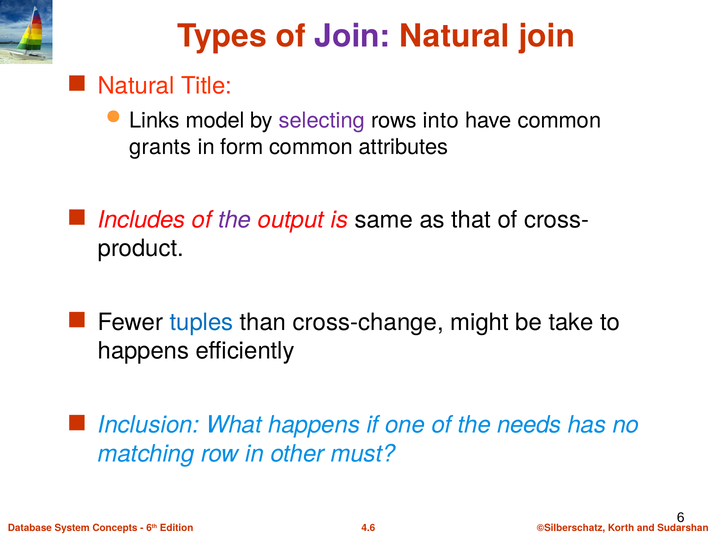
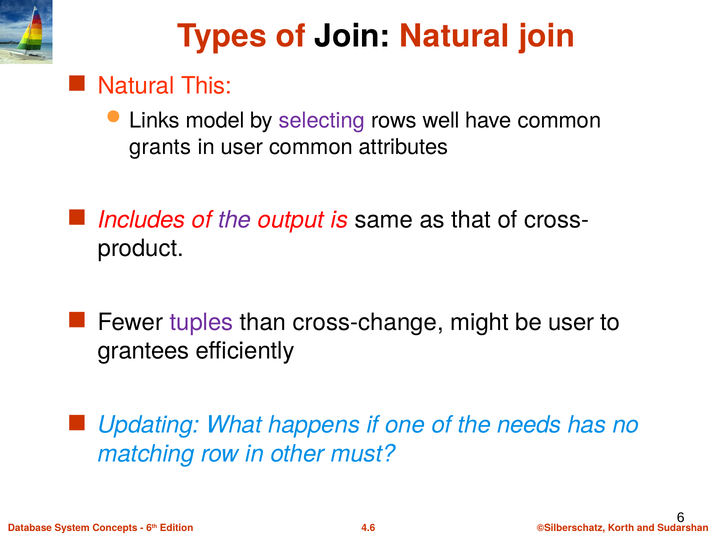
Join at (353, 36) colour: purple -> black
Title: Title -> This
into: into -> well
in form: form -> user
tuples colour: blue -> purple
be take: take -> user
happens at (143, 351): happens -> grantees
Inclusion: Inclusion -> Updating
